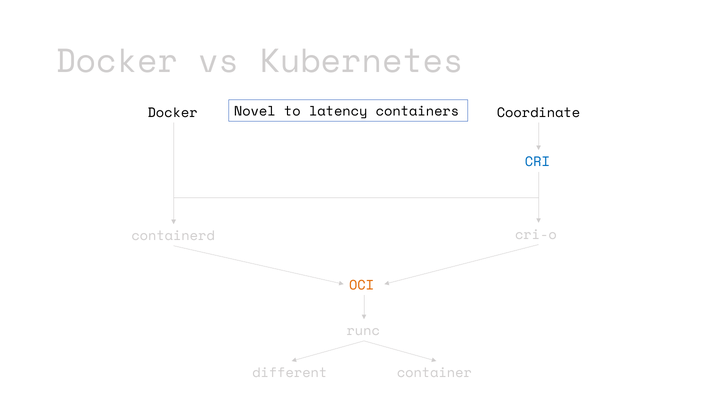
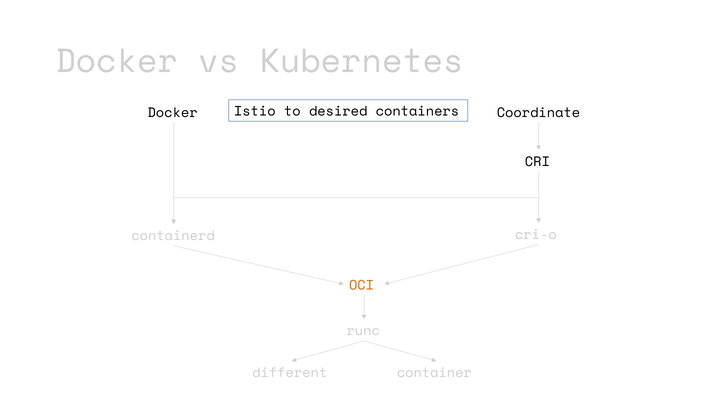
Novel: Novel -> Istio
latency: latency -> desired
CRI colour: blue -> black
